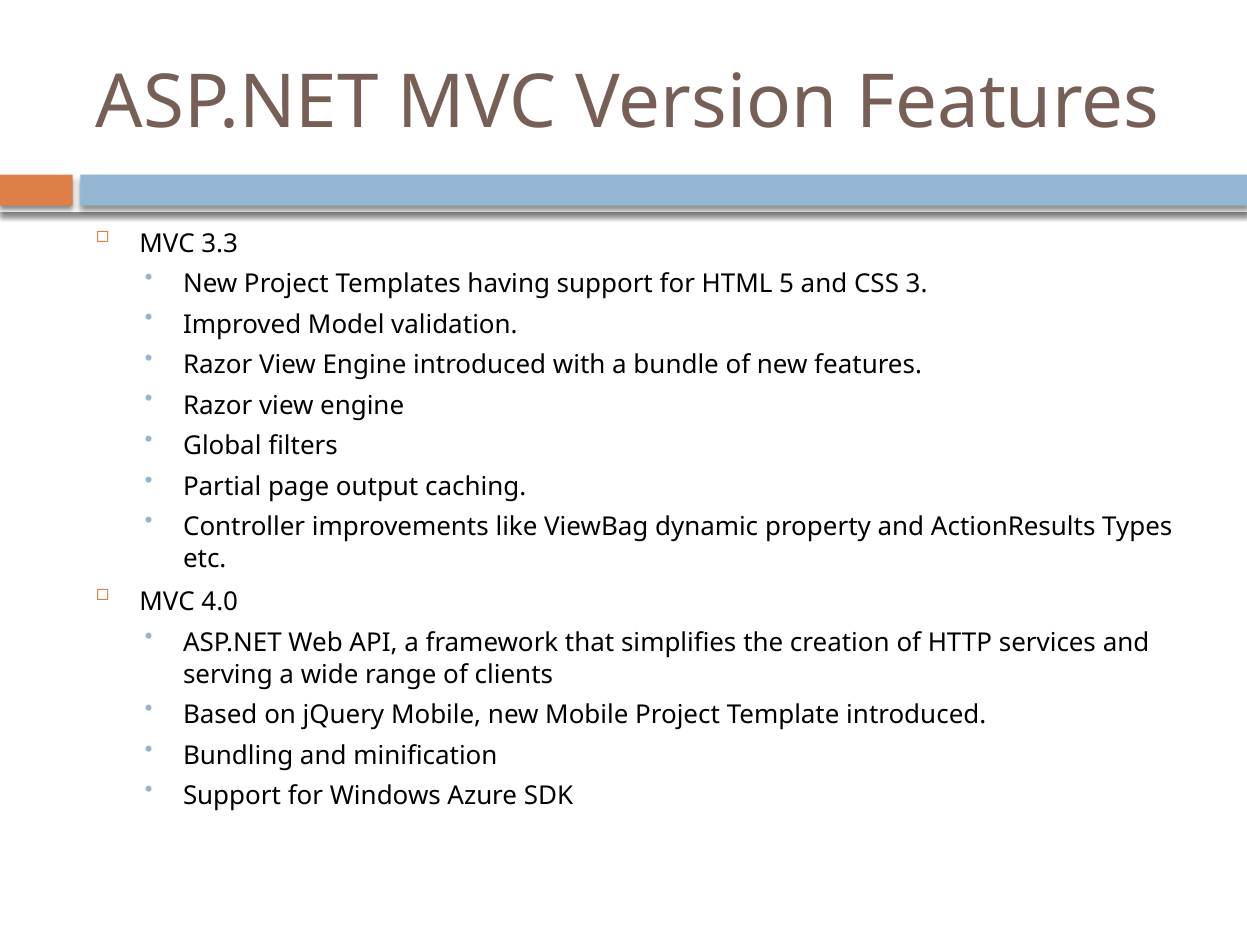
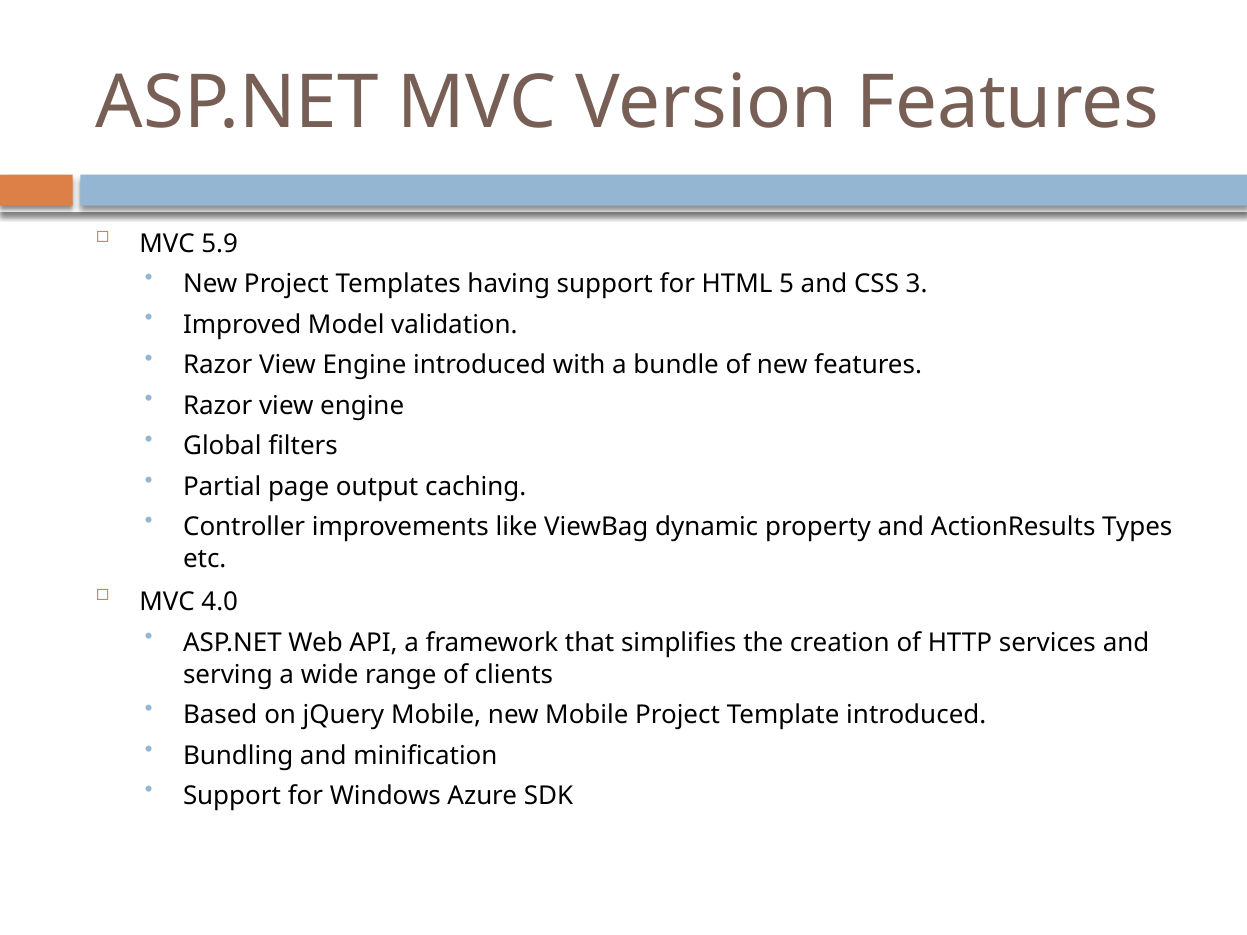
3.3: 3.3 -> 5.9
